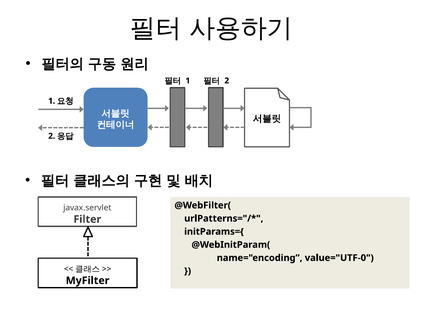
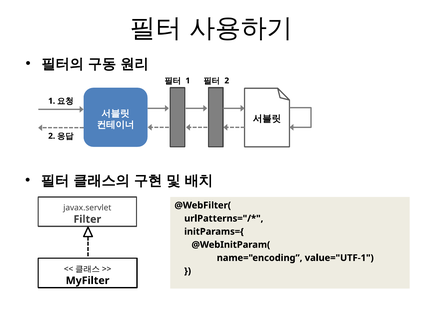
value="UTF-0: value="UTF-0 -> value="UTF-1
